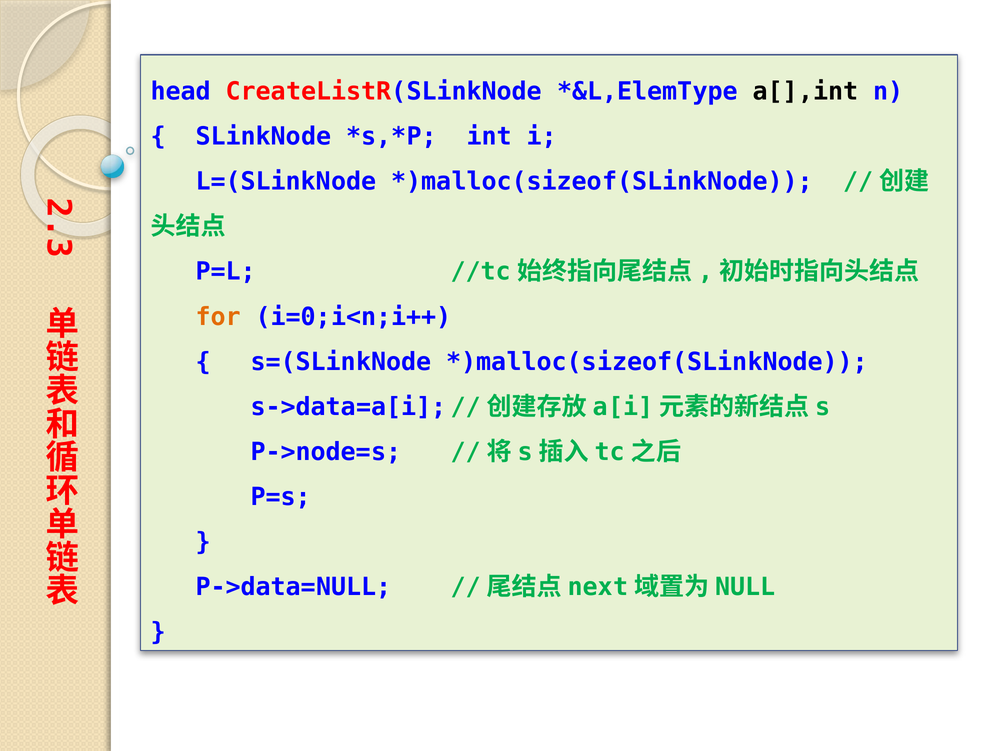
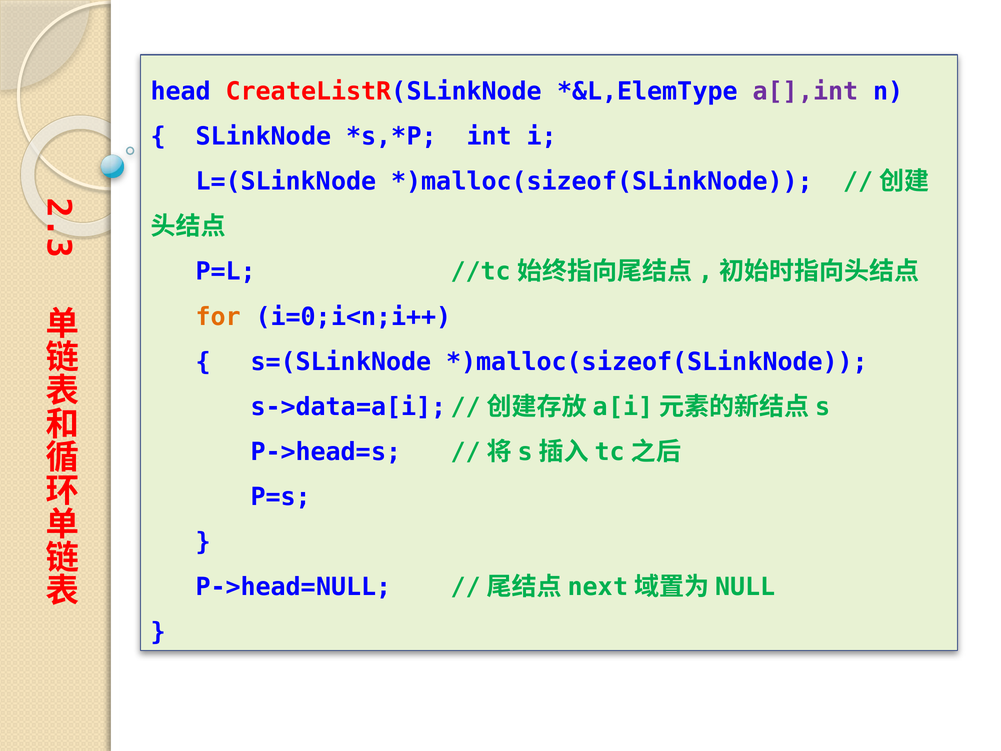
a[],int colour: black -> purple
P->node=s: P->node=s -> P->head=s
P->data=NULL: P->data=NULL -> P->head=NULL
